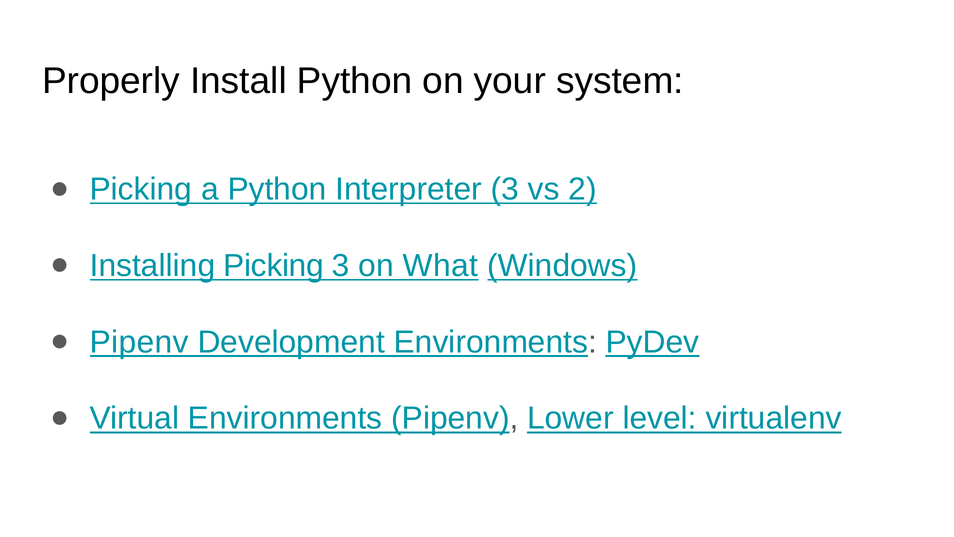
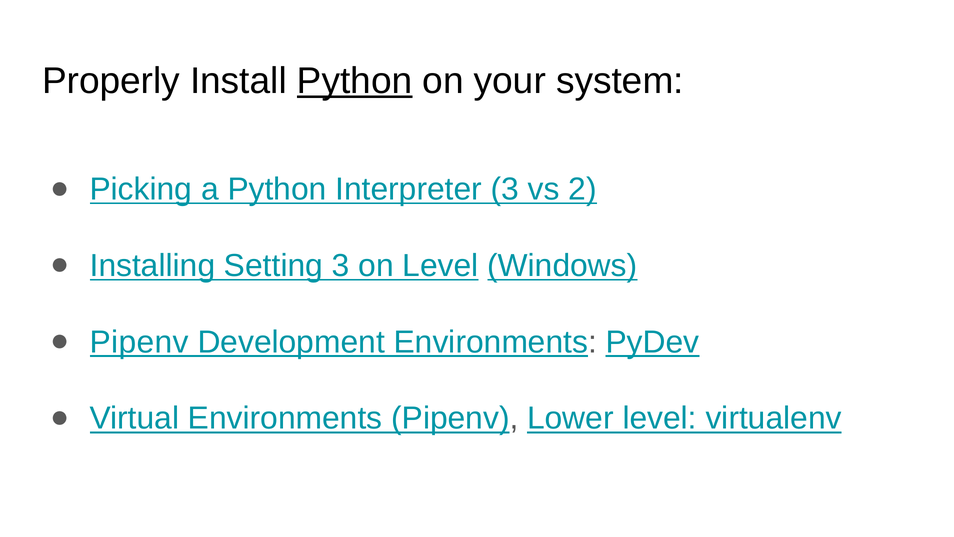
Python at (355, 81) underline: none -> present
Installing Picking: Picking -> Setting
on What: What -> Level
